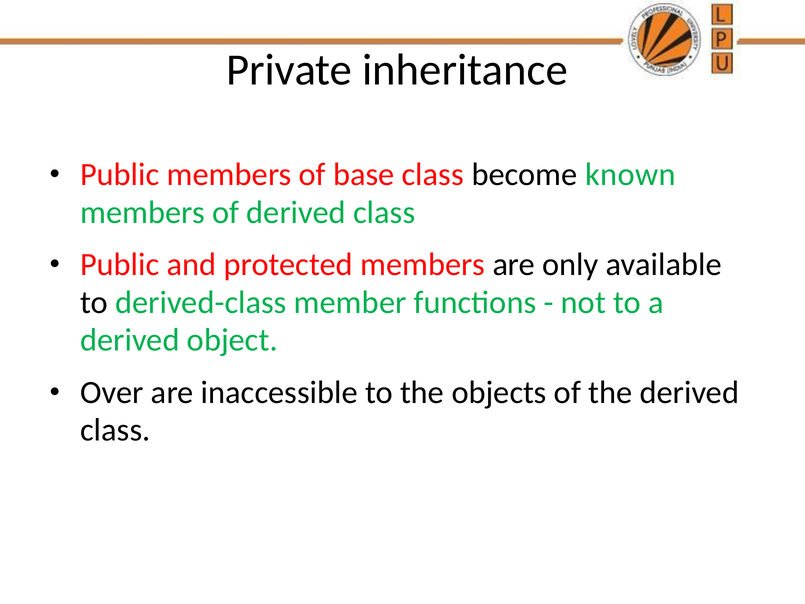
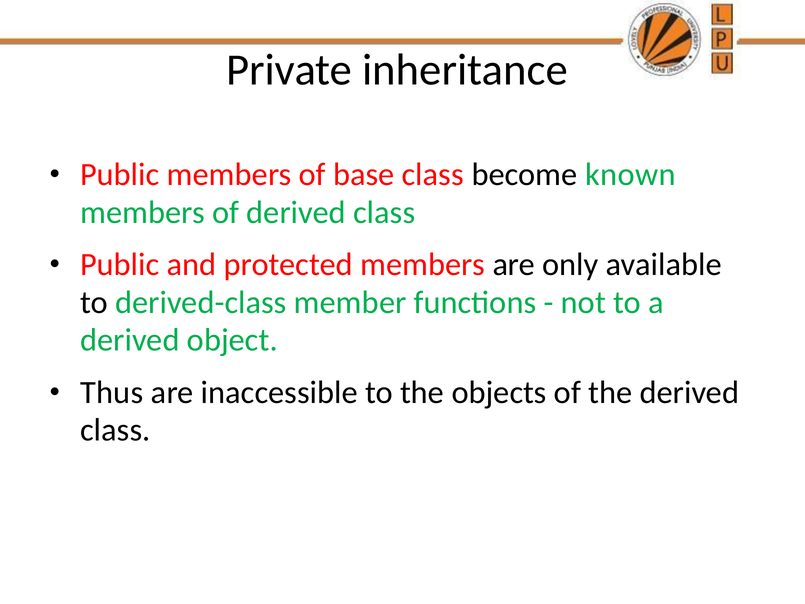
Over: Over -> Thus
